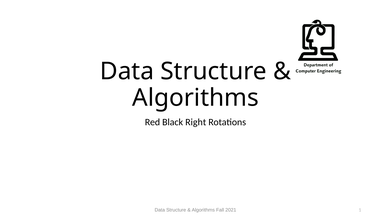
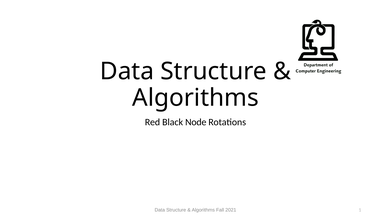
Right: Right -> Node
